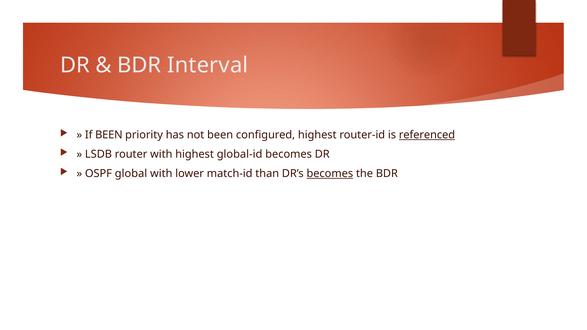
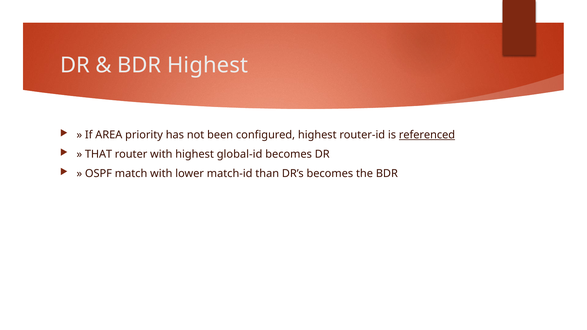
BDR Interval: Interval -> Highest
If BEEN: BEEN -> AREA
LSDB: LSDB -> THAT
global: global -> match
becomes at (330, 174) underline: present -> none
